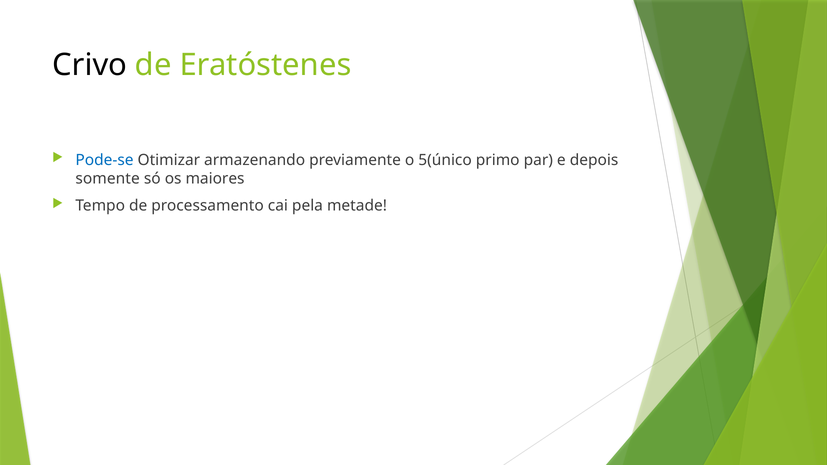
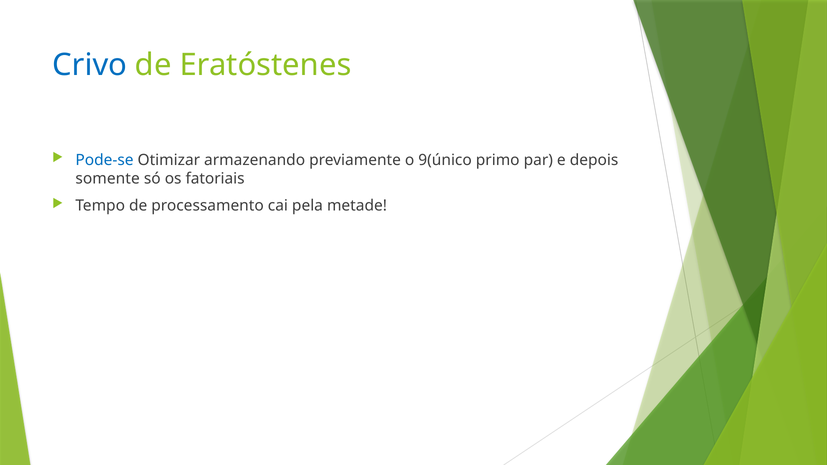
Crivo colour: black -> blue
5(único: 5(único -> 9(único
maiores: maiores -> fatoriais
